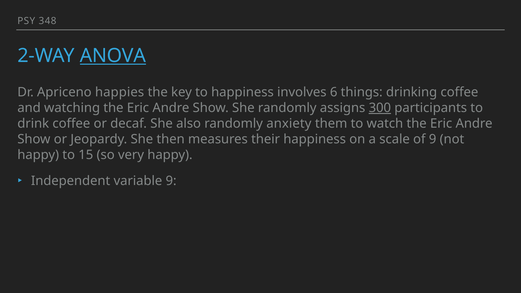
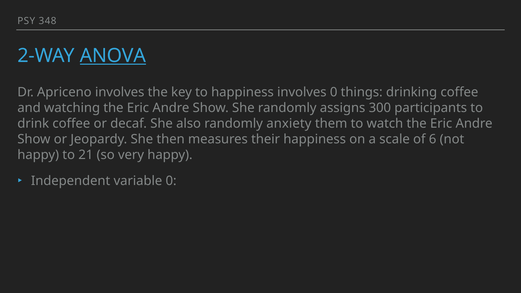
Apriceno happies: happies -> involves
involves 6: 6 -> 0
300 underline: present -> none
of 9: 9 -> 6
15: 15 -> 21
variable 9: 9 -> 0
